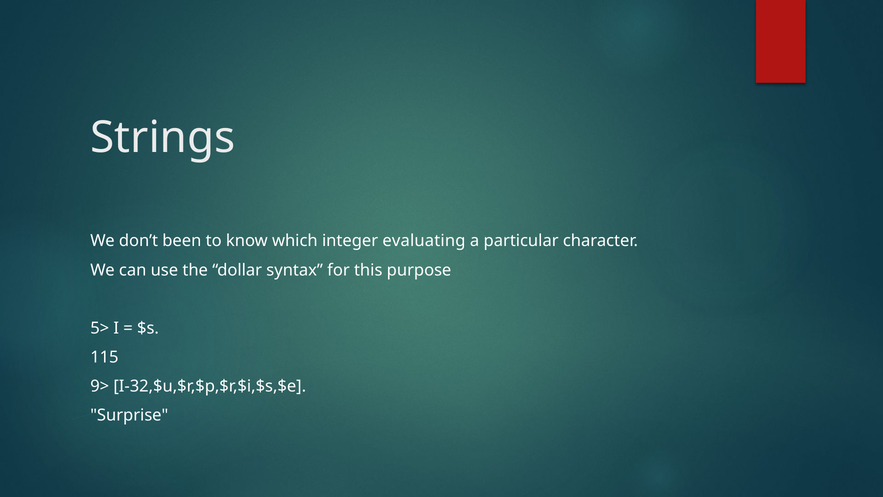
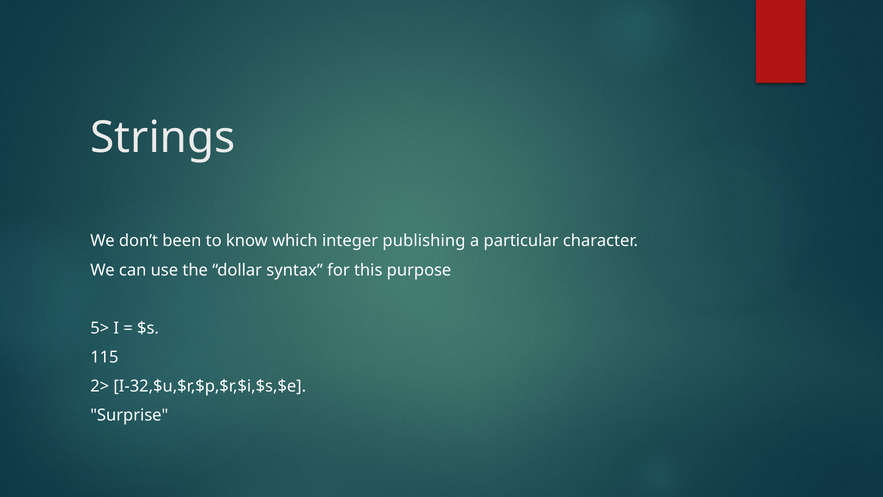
evaluating: evaluating -> publishing
9>: 9> -> 2>
